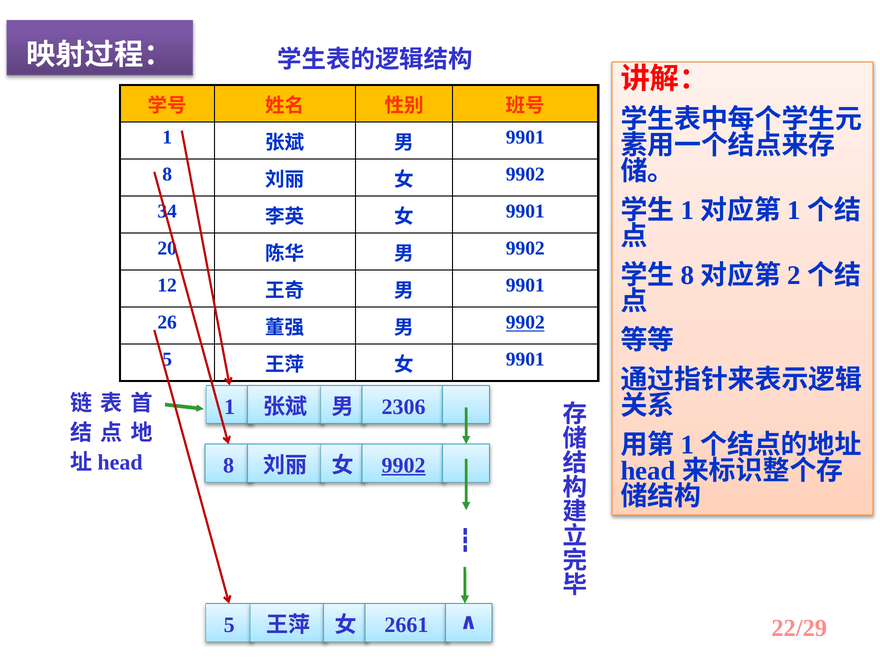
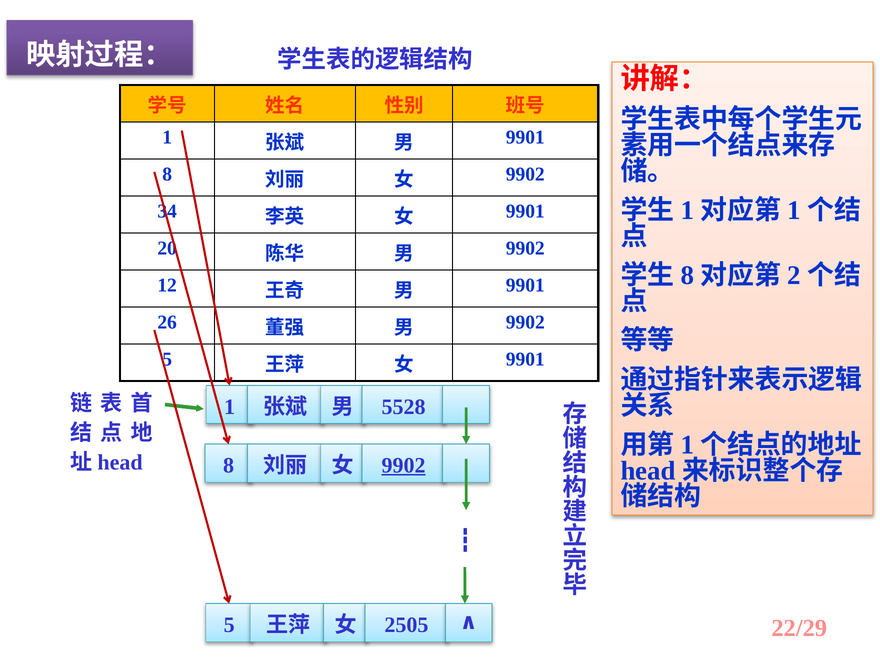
9902 at (525, 322) underline: present -> none
2306: 2306 -> 5528
2661: 2661 -> 2505
